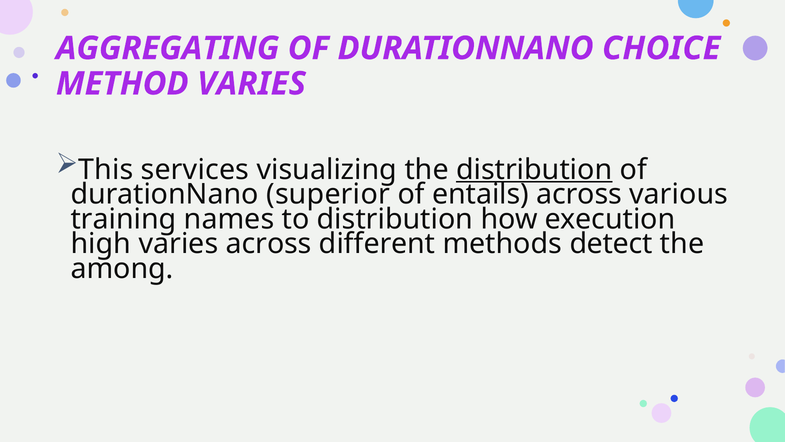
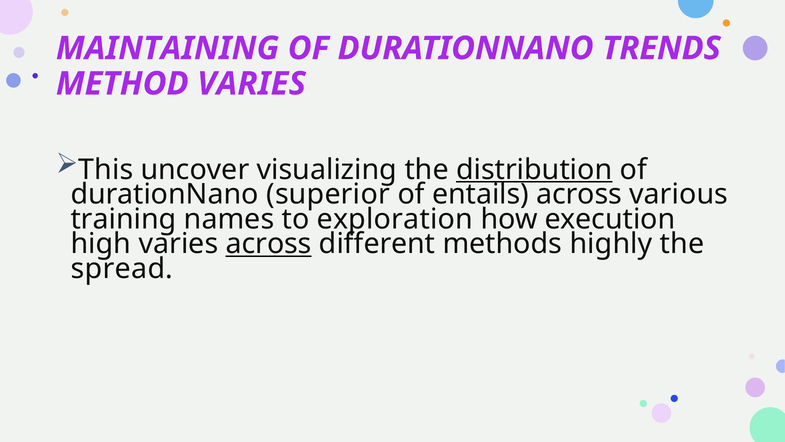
AGGREGATING: AGGREGATING -> MAINTAINING
CHOICE: CHOICE -> TRENDS
services: services -> uncover
to distribution: distribution -> exploration
across at (269, 244) underline: none -> present
detect: detect -> highly
among: among -> spread
